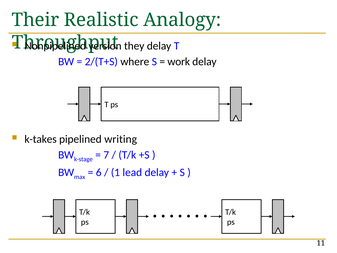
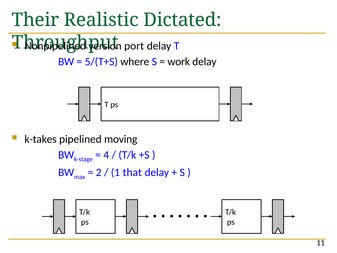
Analogy: Analogy -> Dictated
they: they -> port
2/(T+S: 2/(T+S -> 5/(T+S
writing: writing -> moving
7: 7 -> 4
6: 6 -> 2
lead: lead -> that
